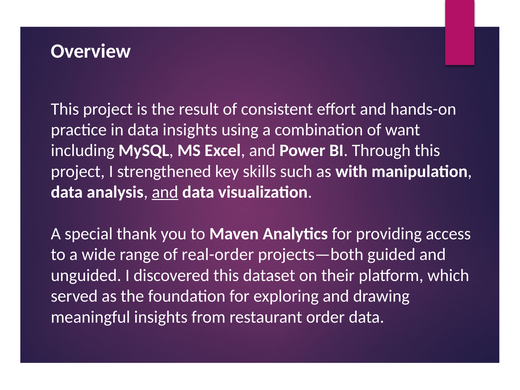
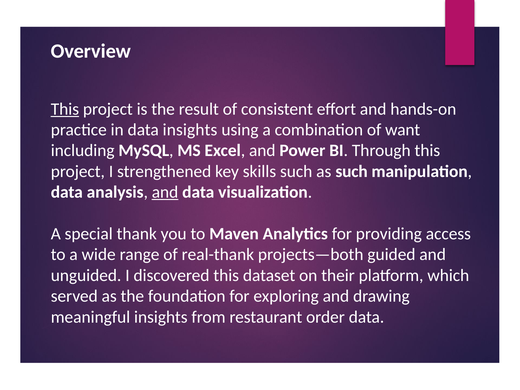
This at (65, 109) underline: none -> present
as with: with -> such
real-order: real-order -> real-thank
